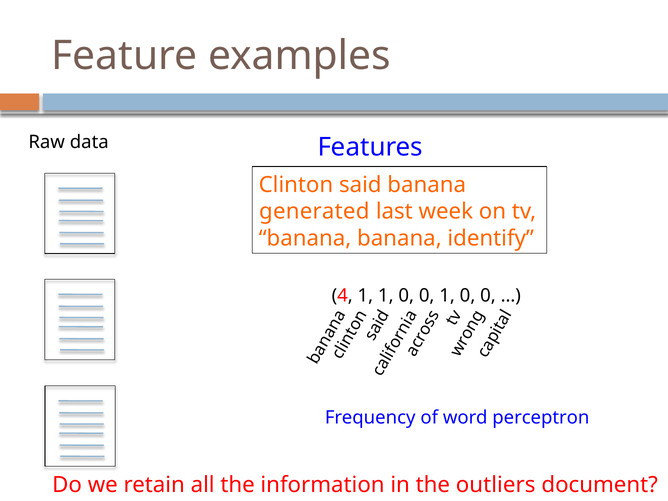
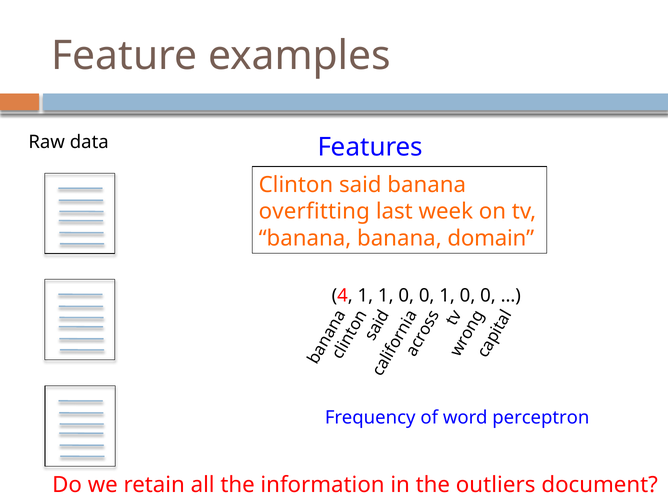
generated: generated -> overfitting
identify: identify -> domain
